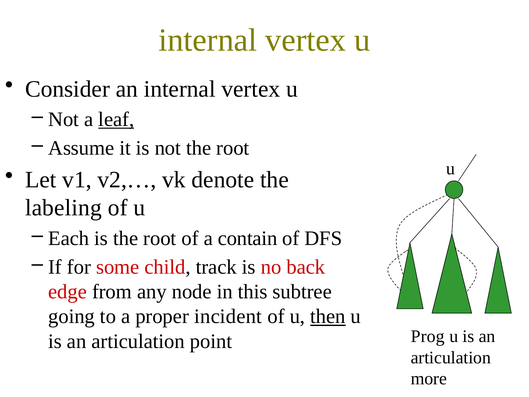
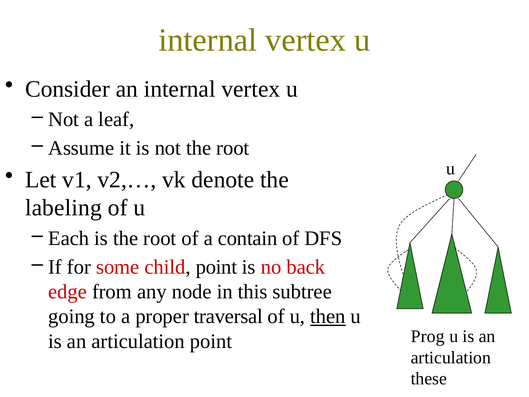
leaf underline: present -> none
child track: track -> point
incident: incident -> traversal
more: more -> these
